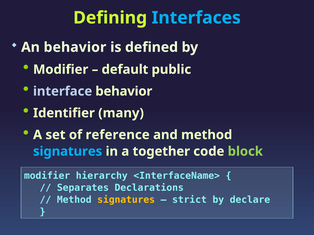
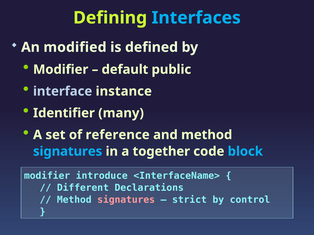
An behavior: behavior -> modified
interface behavior: behavior -> instance
block colour: light green -> light blue
hierarchy: hierarchy -> introduce
Separates: Separates -> Different
signatures at (126, 200) colour: yellow -> pink
declare: declare -> control
